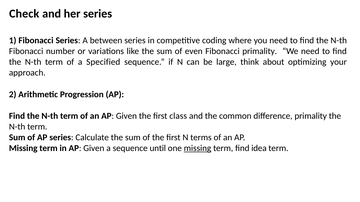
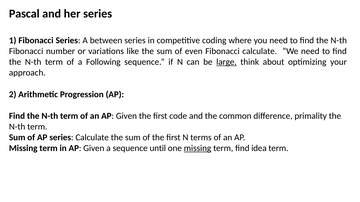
Check: Check -> Pascal
Fibonacci primality: primality -> calculate
Specified: Specified -> Following
large underline: none -> present
class: class -> code
